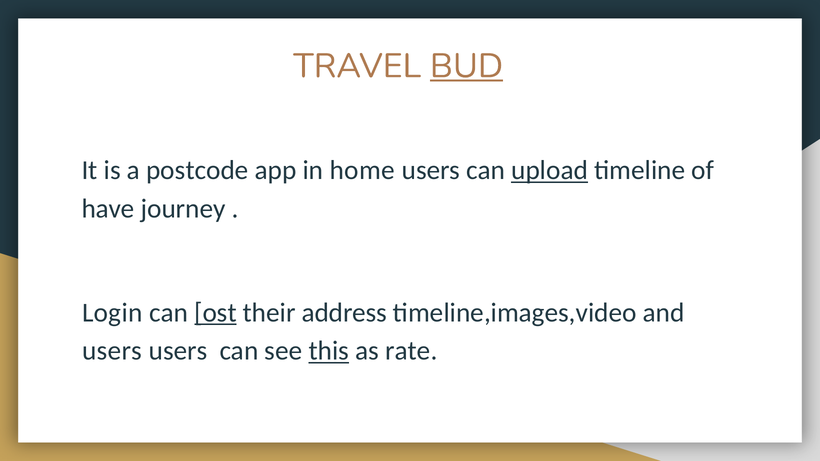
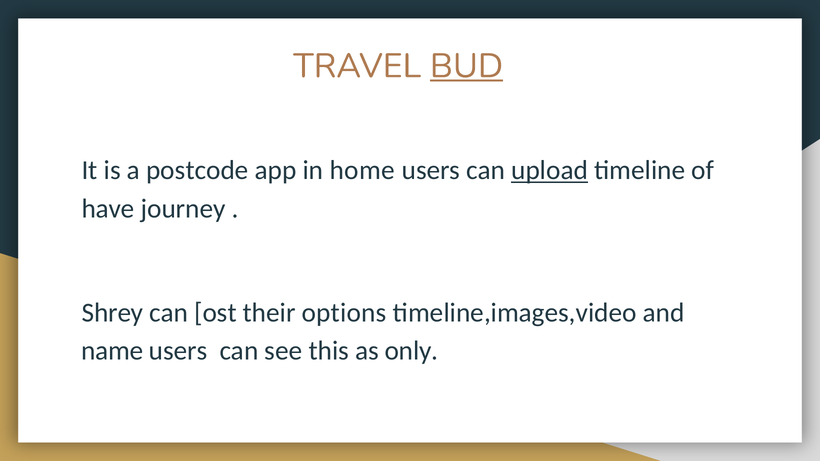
Login: Login -> Shrey
ost underline: present -> none
address: address -> options
users at (112, 351): users -> name
this underline: present -> none
rate: rate -> only
